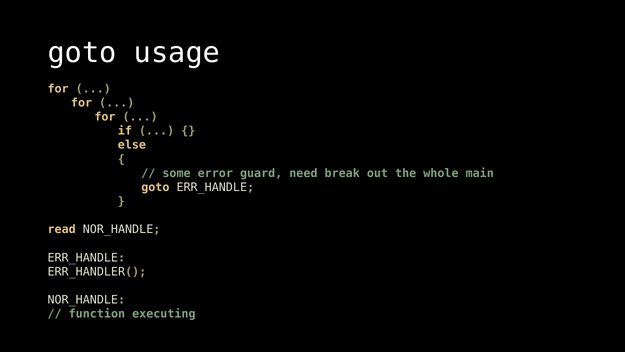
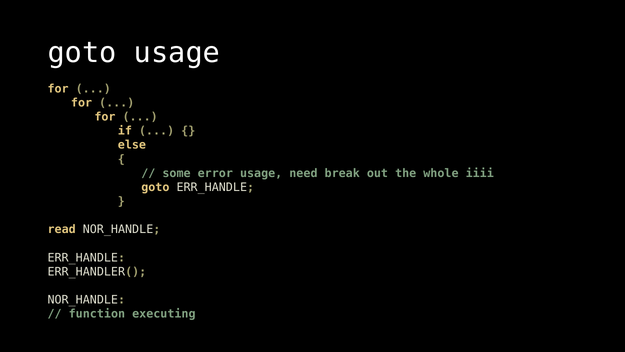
error guard: guard -> usage
main: main -> iiii
